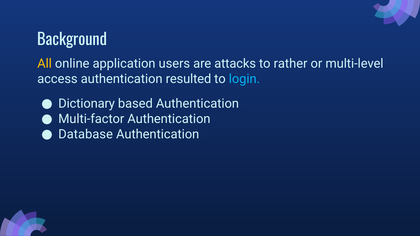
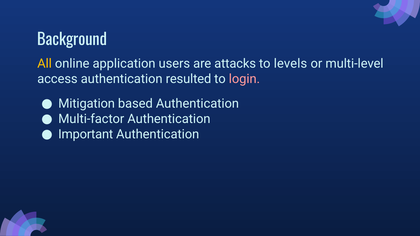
rather: rather -> levels
login colour: light blue -> pink
Dictionary: Dictionary -> Mitigation
Database: Database -> Important
